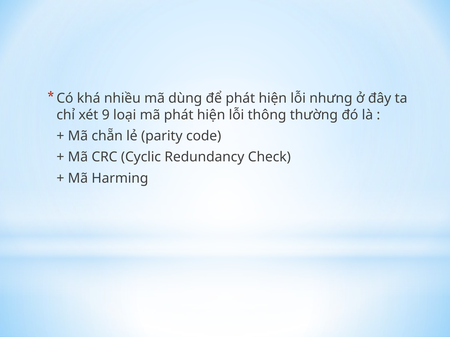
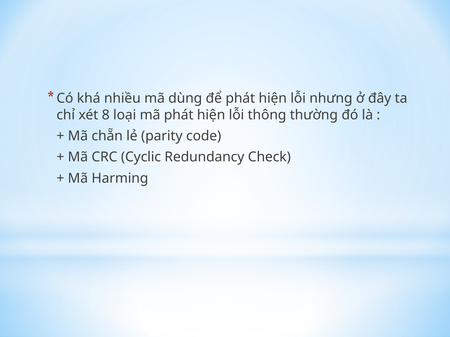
9: 9 -> 8
